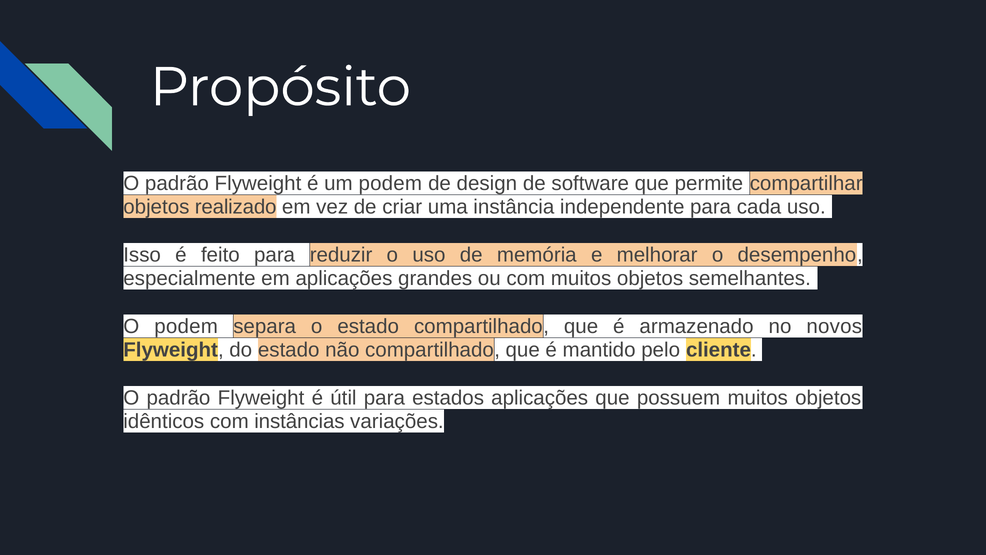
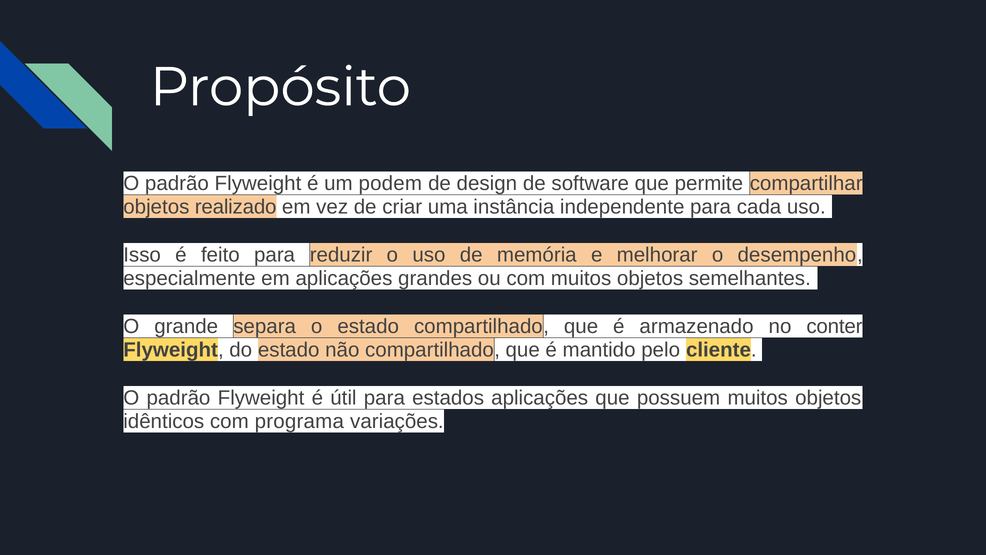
O podem: podem -> grande
novos: novos -> conter
instâncias: instâncias -> programa
